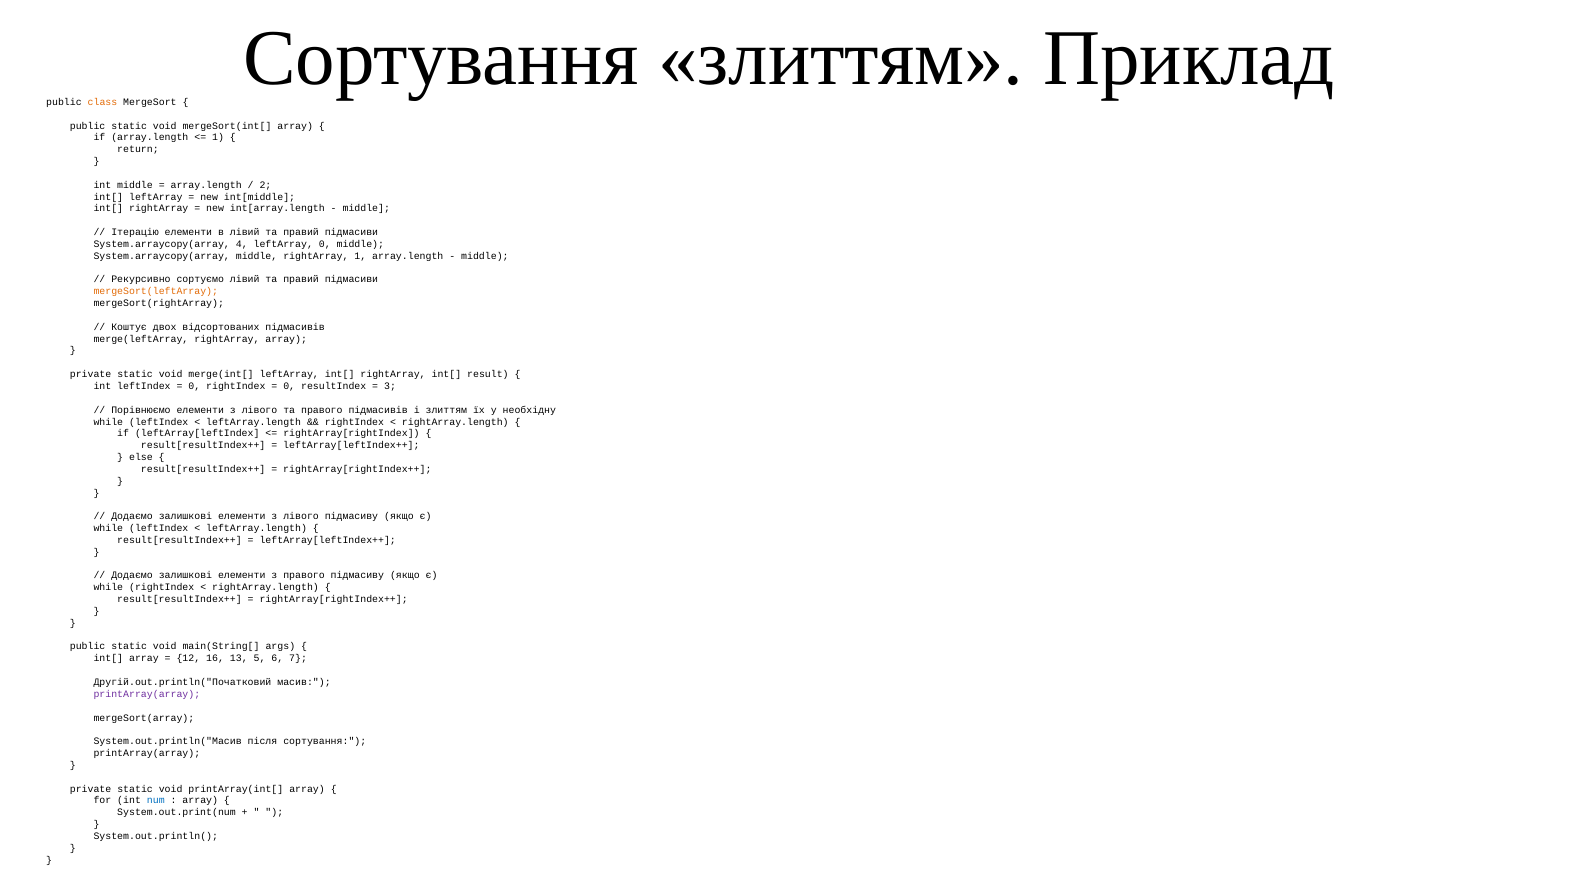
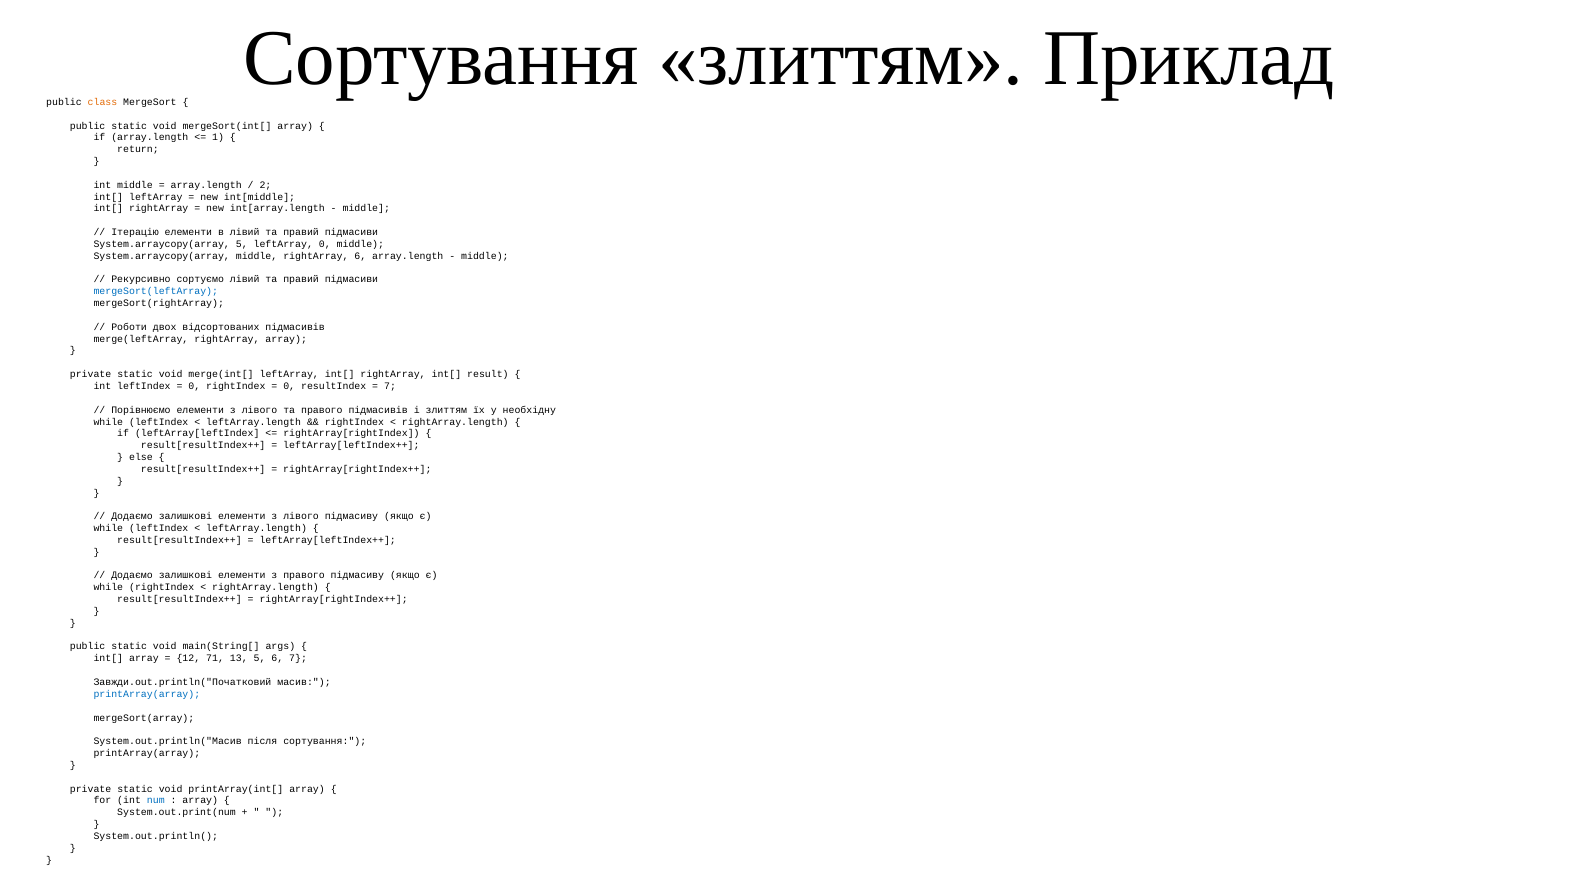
System.arraycopy(array 4: 4 -> 5
rightArray 1: 1 -> 6
mergeSort(leftArray colour: orange -> blue
Коштує: Коштує -> Роботи
3 at (390, 386): 3 -> 7
16: 16 -> 71
Другій.out.println("Початковий: Другій.out.println("Початковий -> Завжди.out.println("Початковий
printArray(array at (147, 694) colour: purple -> blue
